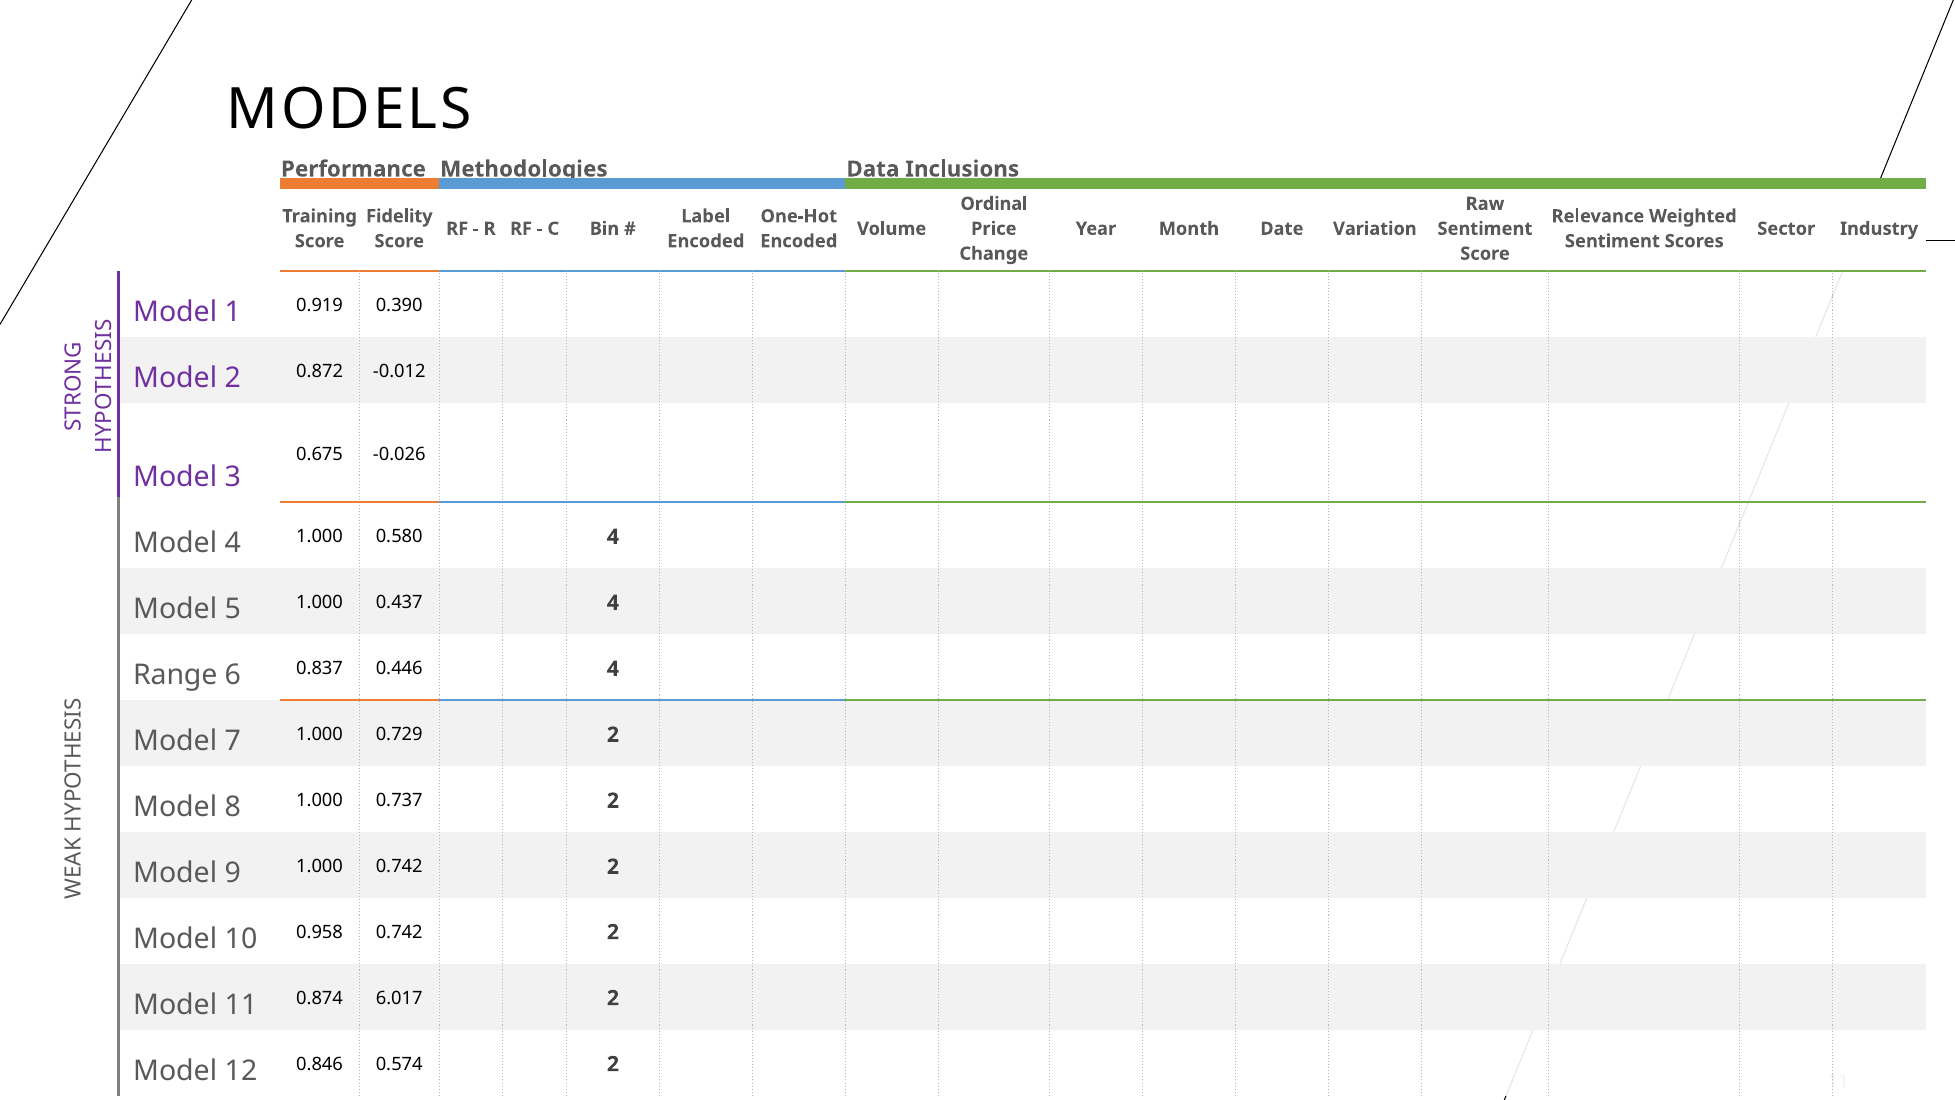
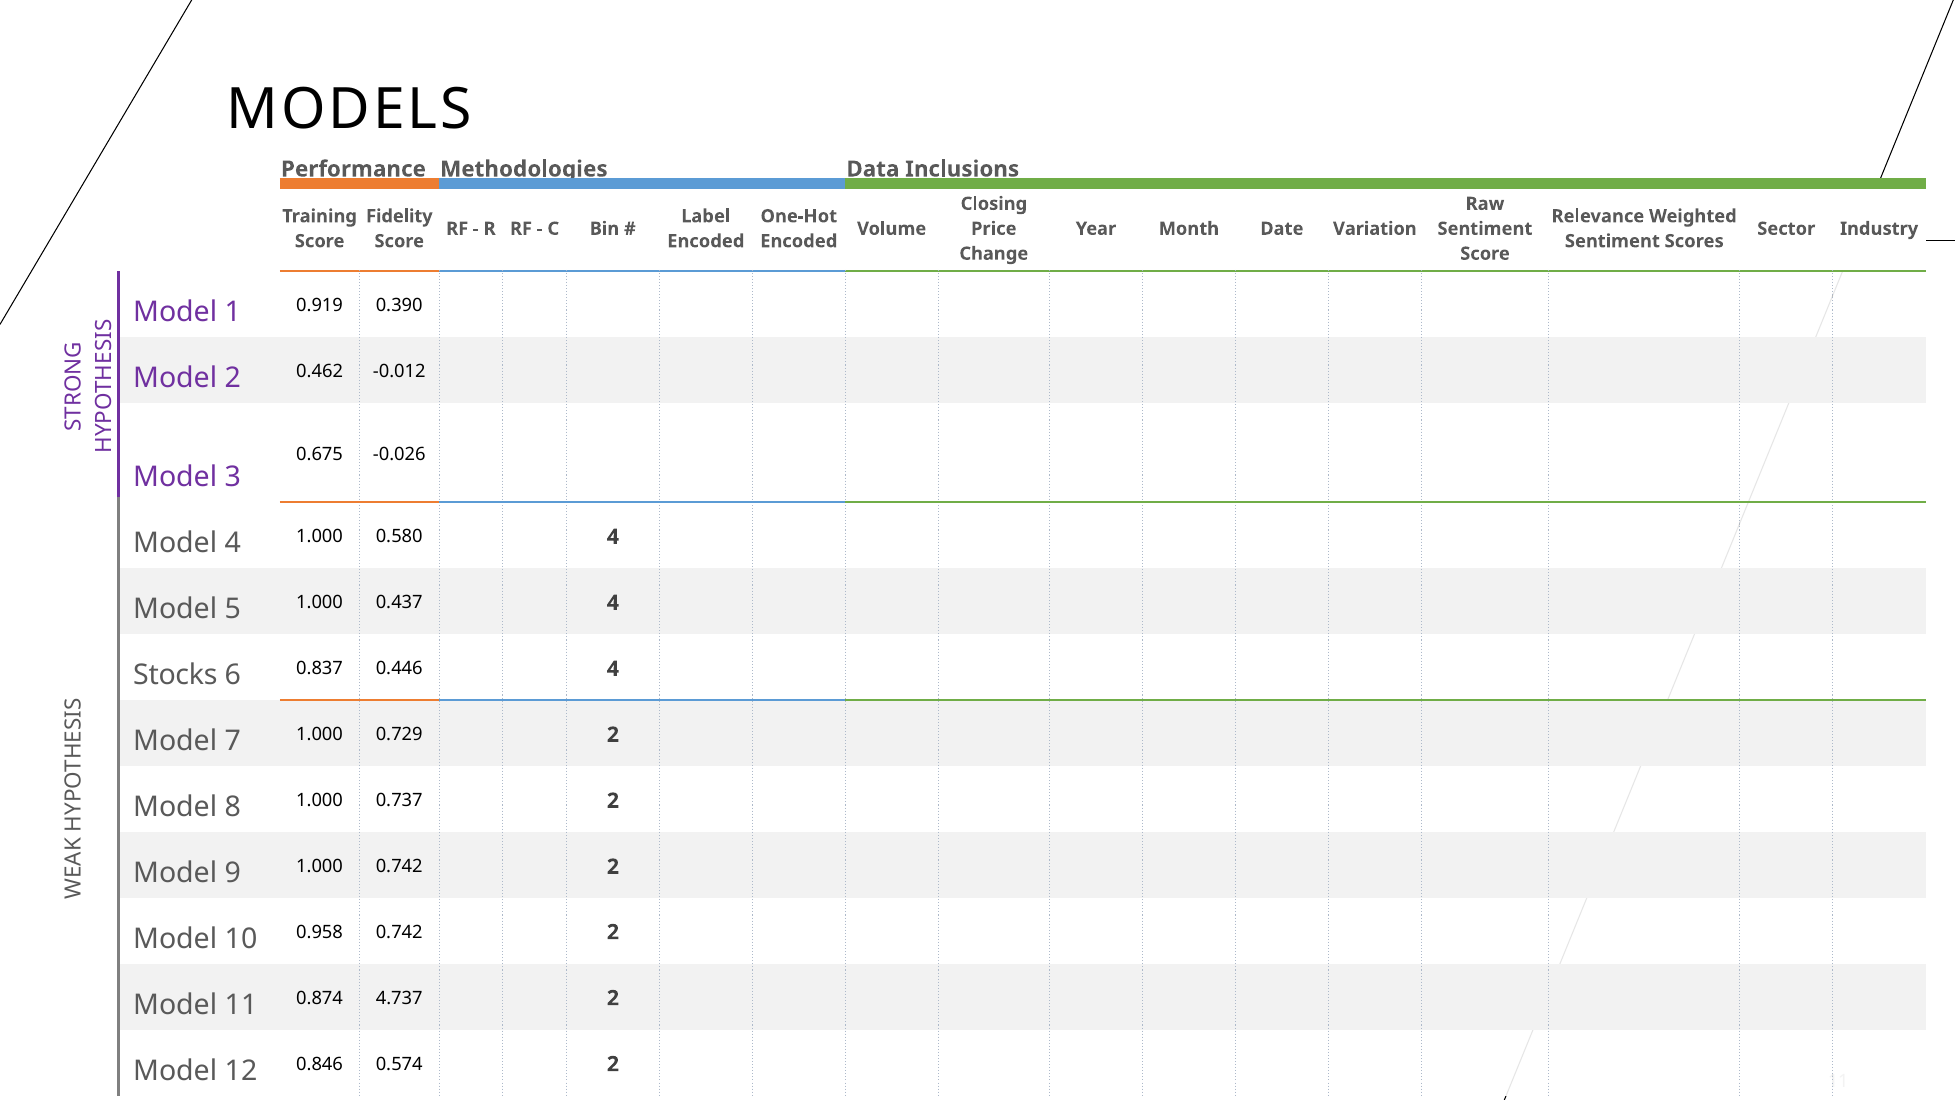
Ordinal: Ordinal -> Closing
0.872: 0.872 -> 0.462
Range: Range -> Stocks
6.017: 6.017 -> 4.737
